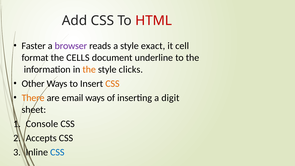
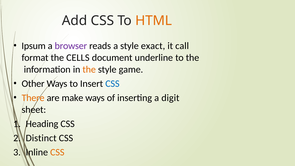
HTML colour: red -> orange
Faster: Faster -> Ipsum
cell: cell -> call
clicks: clicks -> game
CSS at (112, 84) colour: orange -> blue
email: email -> make
Console: Console -> Heading
Accepts: Accepts -> Distinct
CSS at (57, 152) colour: blue -> orange
